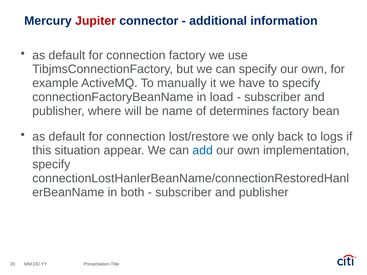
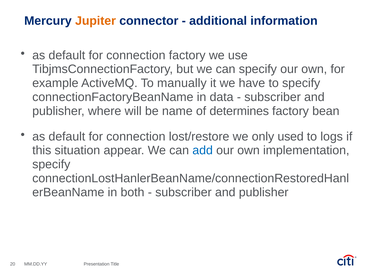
Jupiter colour: red -> orange
load: load -> data
back: back -> used
